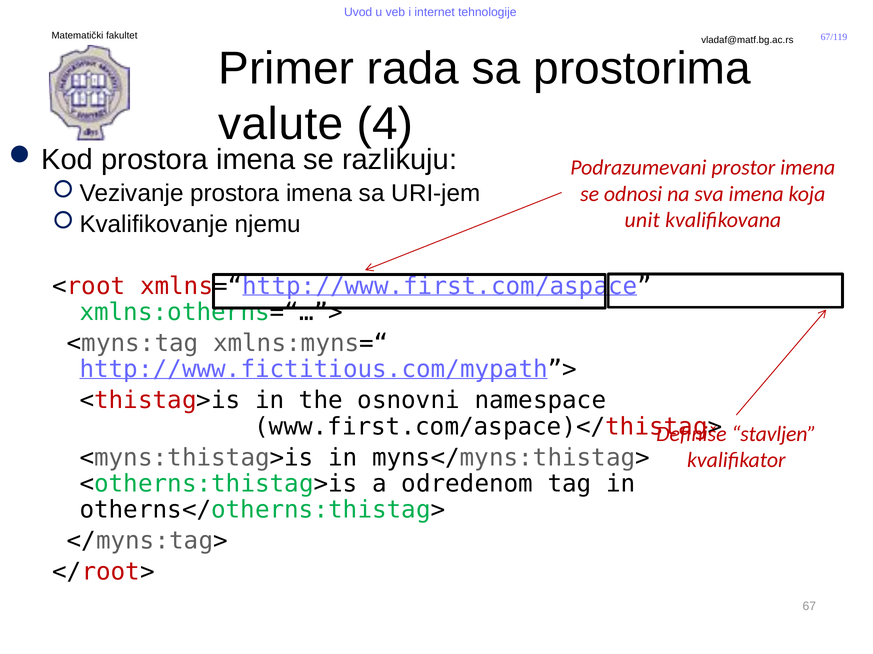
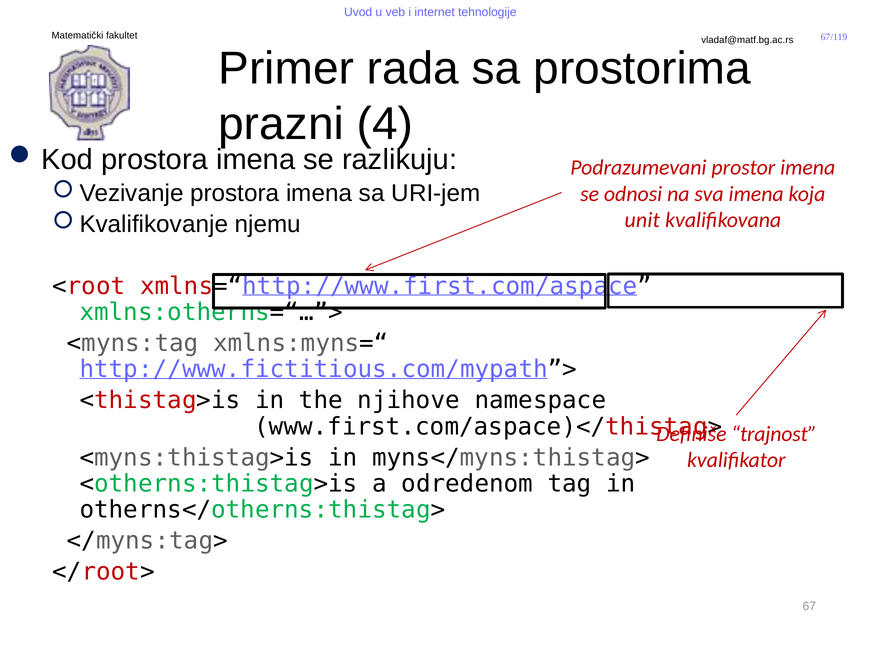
valute: valute -> prazni
osnovni: osnovni -> njihove
stavljen: stavljen -> trajnost
